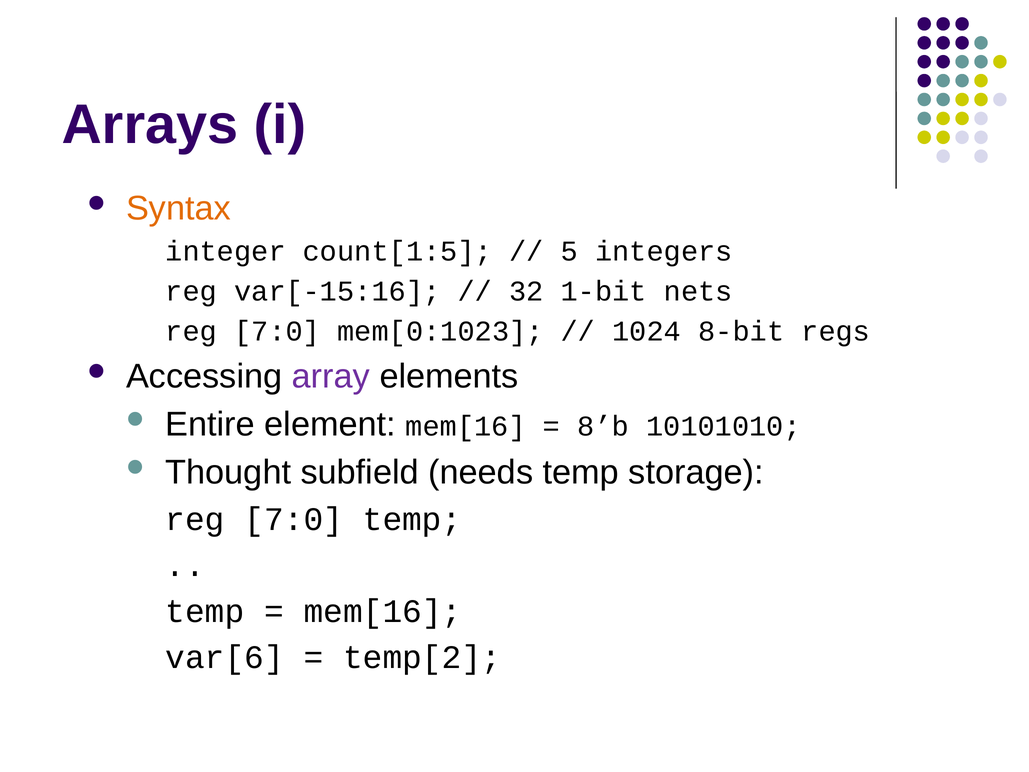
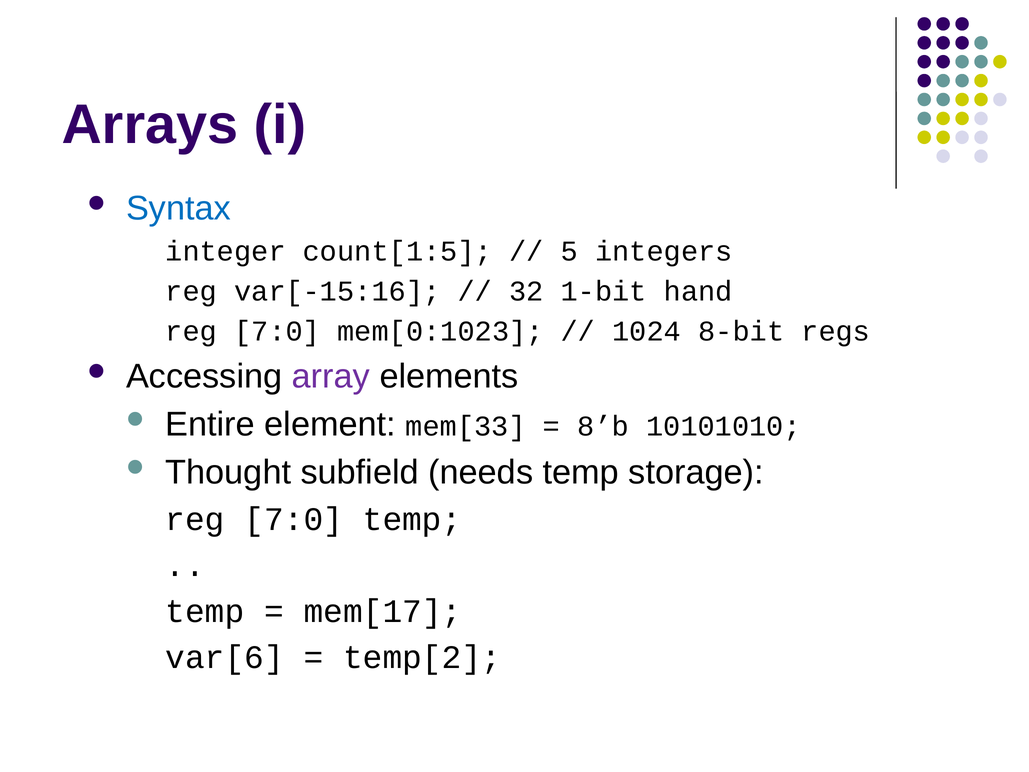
Syntax colour: orange -> blue
nets: nets -> hand
element mem[16: mem[16 -> mem[33
mem[16 at (383, 611): mem[16 -> mem[17
